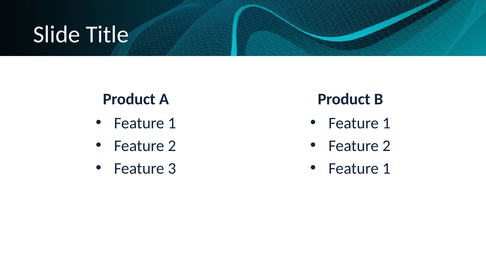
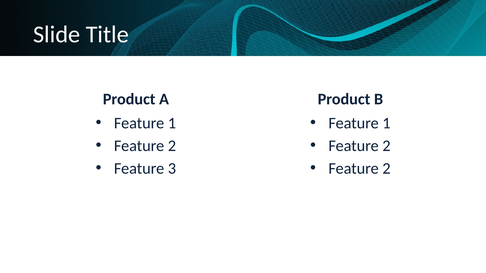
1 at (386, 169): 1 -> 2
